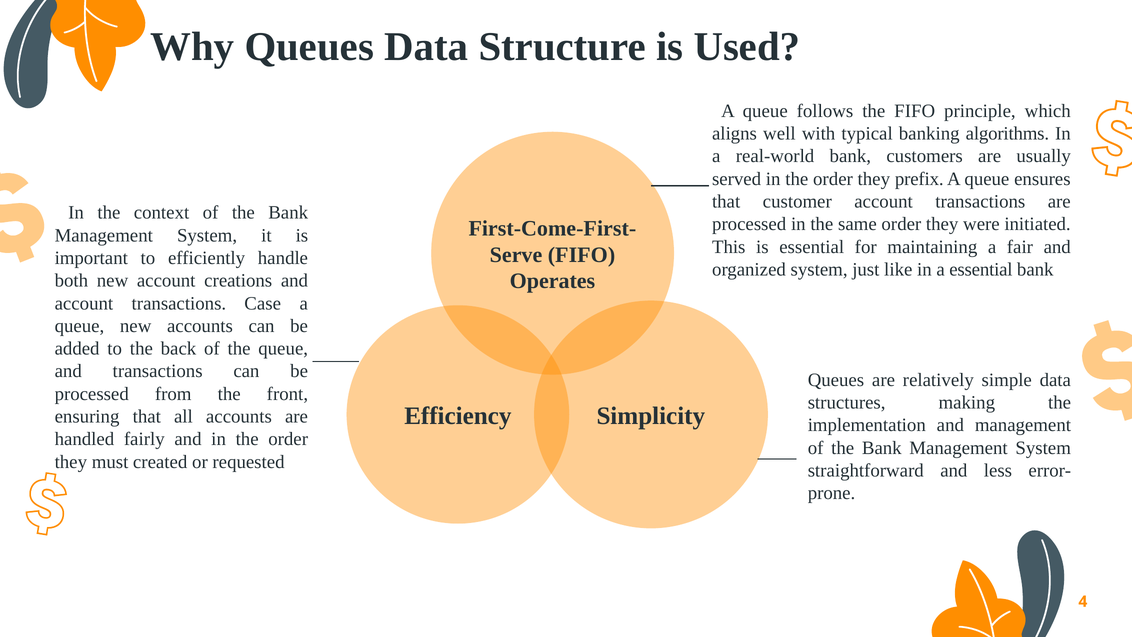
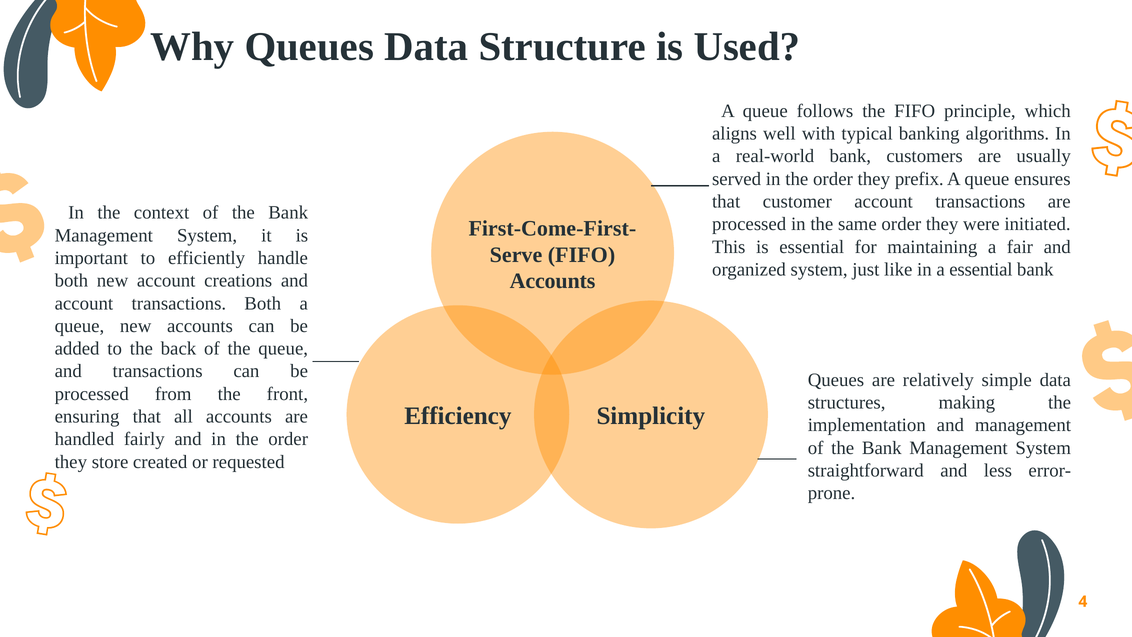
Operates at (552, 281): Operates -> Accounts
transactions Case: Case -> Both
must: must -> store
